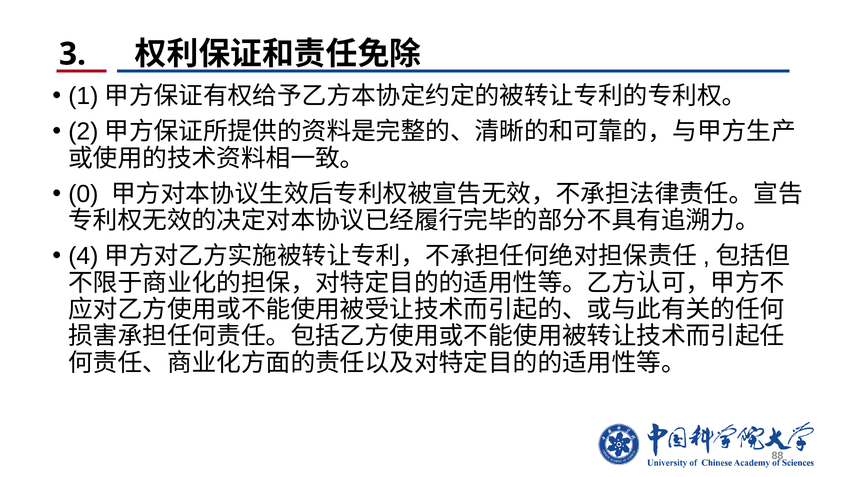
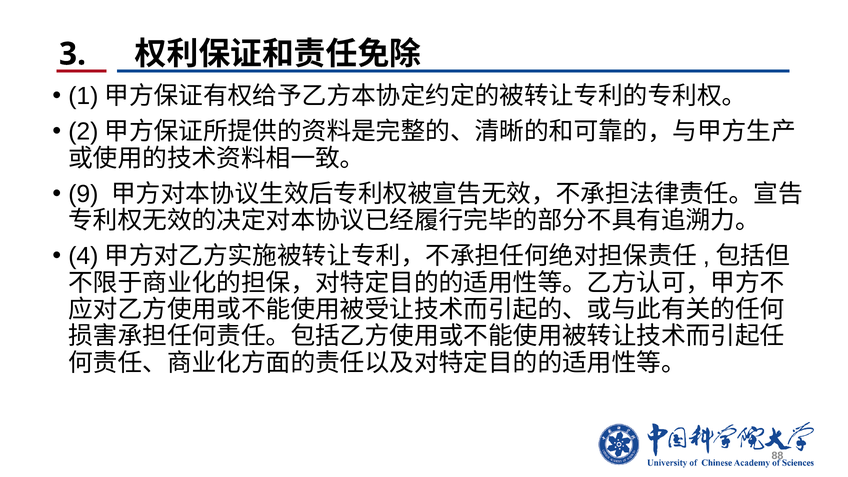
0: 0 -> 9
